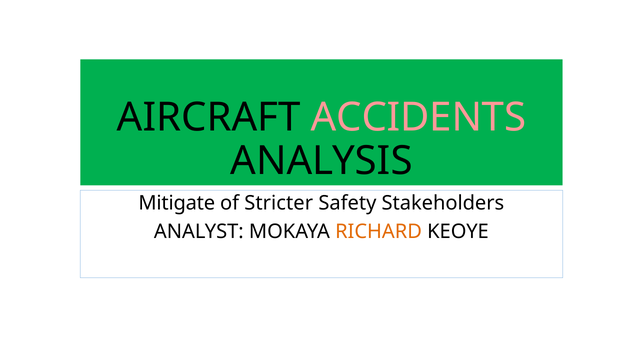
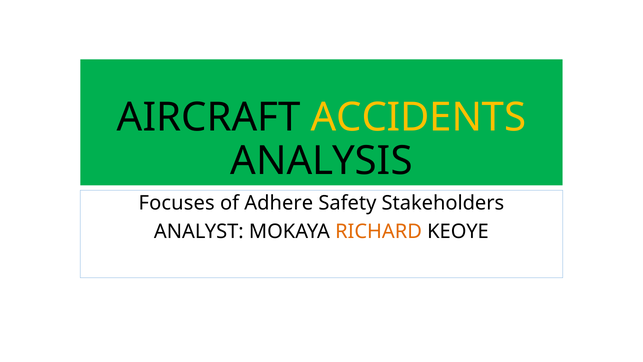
ACCIDENTS colour: pink -> yellow
Mitigate: Mitigate -> Focuses
Stricter: Stricter -> Adhere
